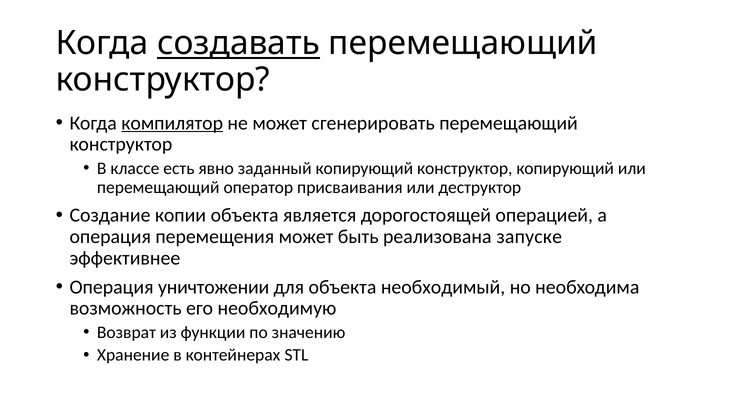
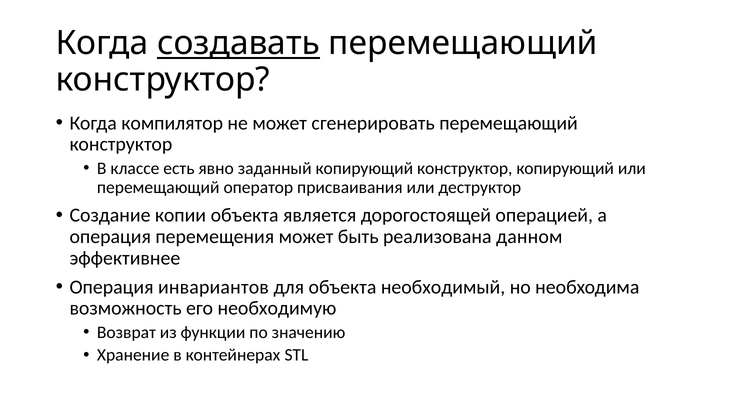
компилятор underline: present -> none
запуске: запуске -> данном
уничтожении: уничтожении -> инвариантов
